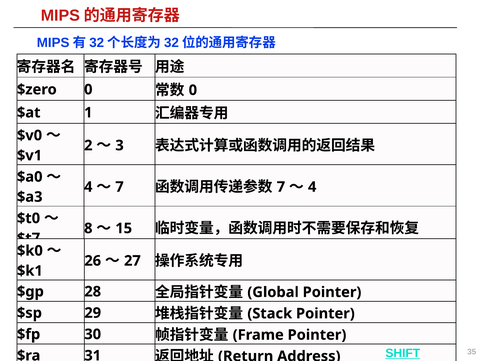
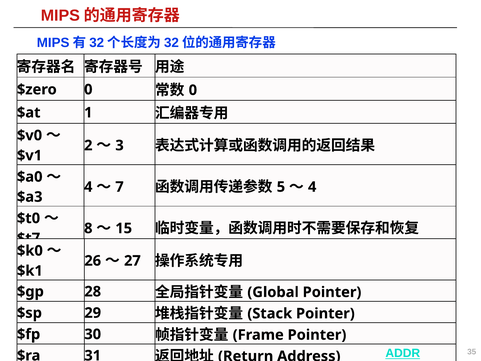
7 at (281, 187): 7 -> 5
SHIFT: SHIFT -> ADDR
